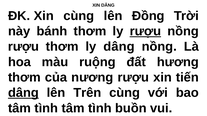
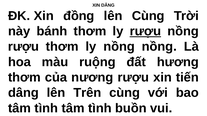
Xin cùng: cùng -> đồng
lên Đồng: Đồng -> Cùng
ly dâng: dâng -> nồng
dâng at (23, 93) underline: present -> none
